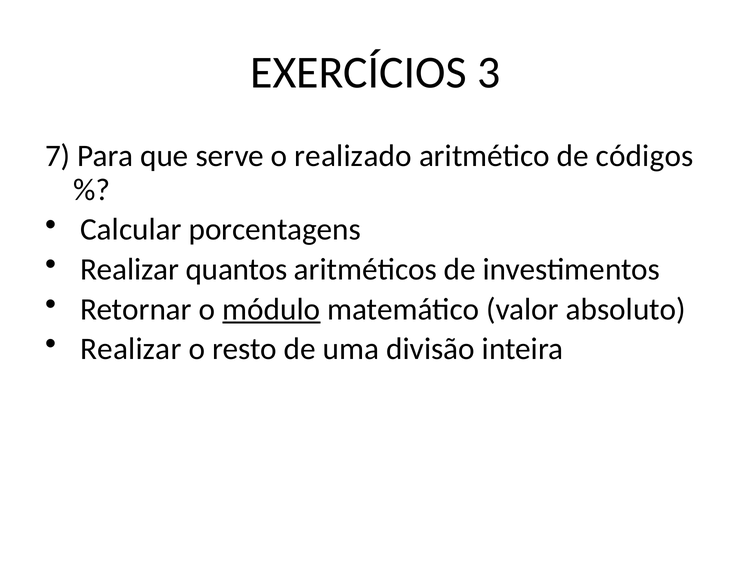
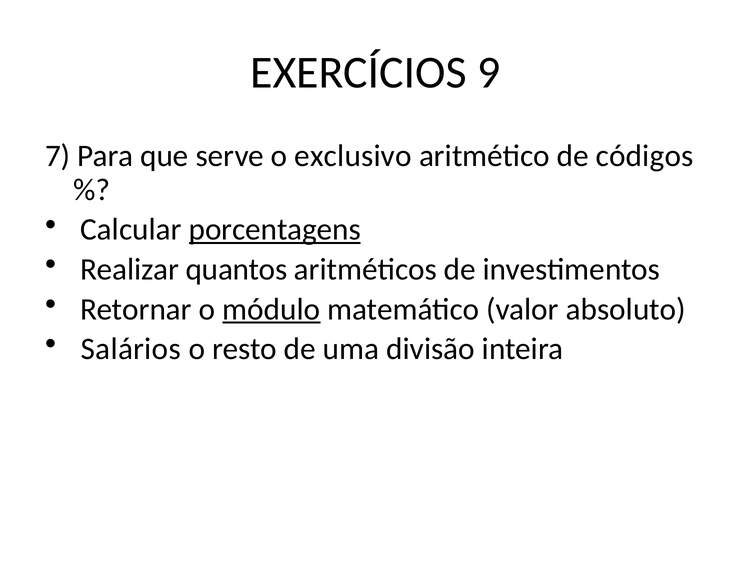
3: 3 -> 9
realizado: realizado -> exclusivo
porcentagens underline: none -> present
Realizar at (131, 349): Realizar -> Salários
